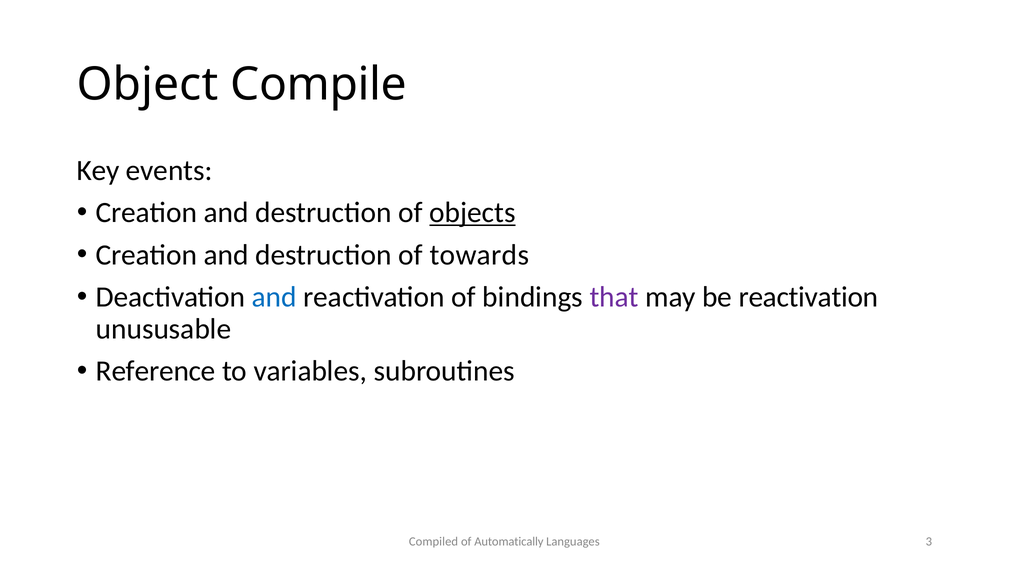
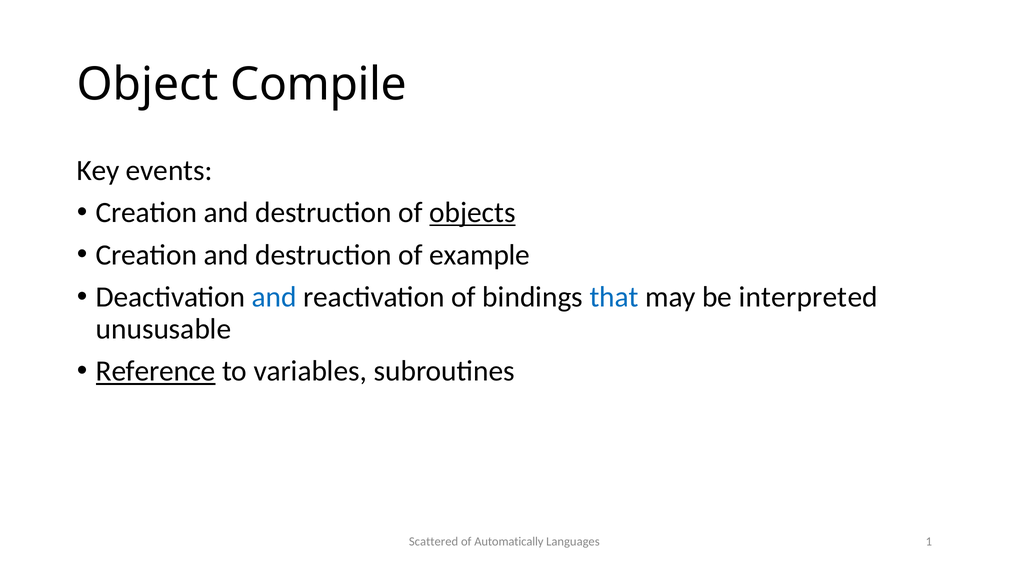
towards: towards -> example
that colour: purple -> blue
be reactivation: reactivation -> interpreted
Reference underline: none -> present
Compiled: Compiled -> Scattered
3: 3 -> 1
